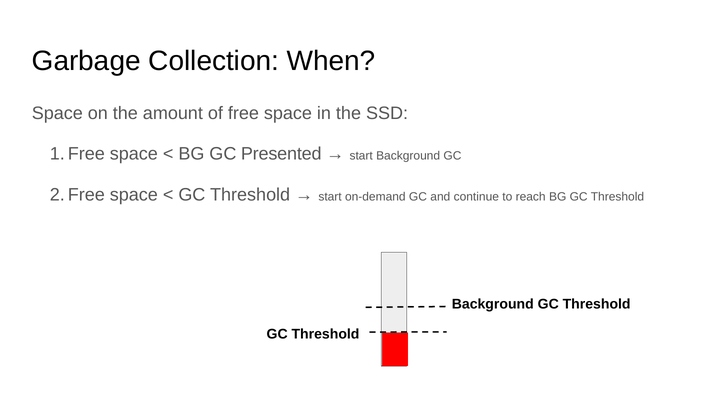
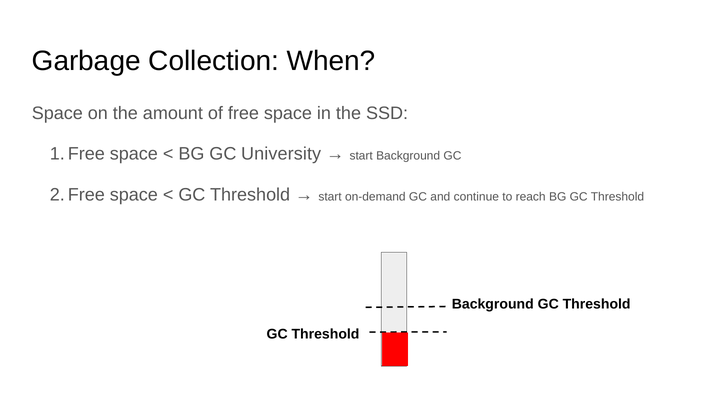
Presented: Presented -> University
